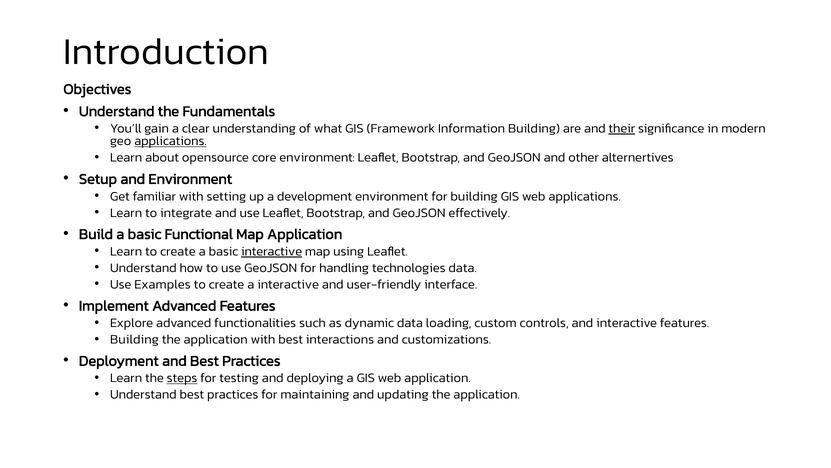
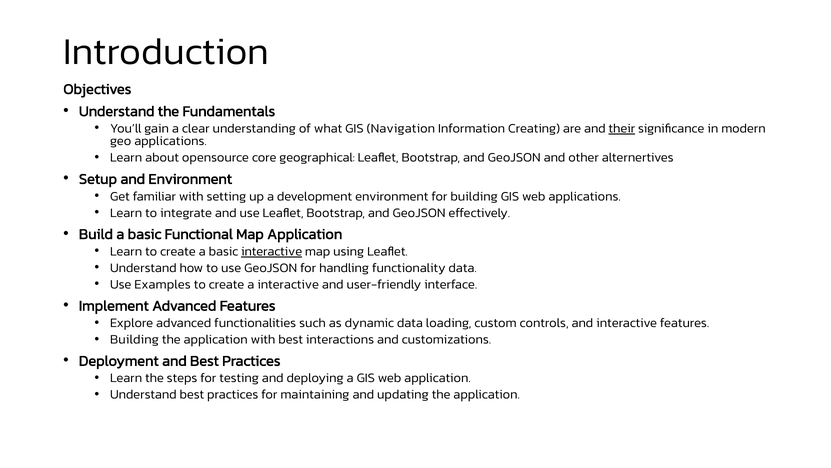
Framework: Framework -> Navigation
Information Building: Building -> Creating
applications at (170, 141) underline: present -> none
core environment: environment -> geographical
technologies: technologies -> functionality
steps underline: present -> none
